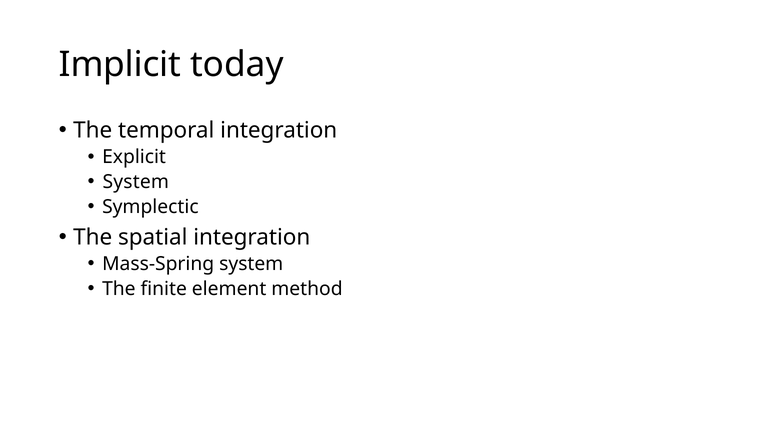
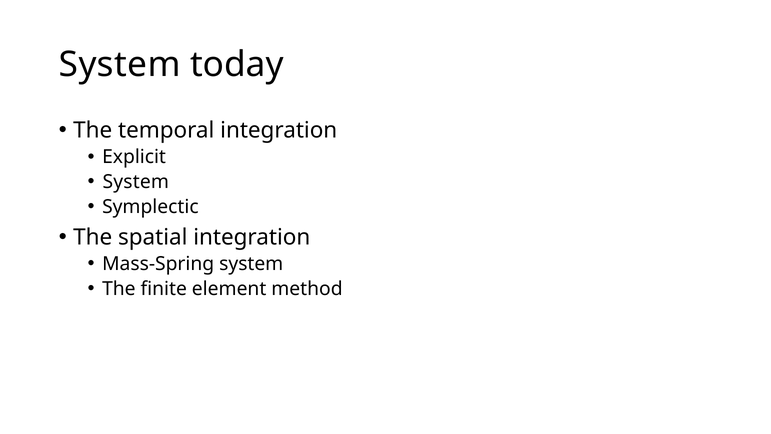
Implicit at (120, 65): Implicit -> System
